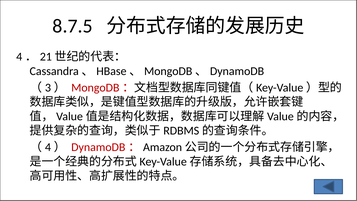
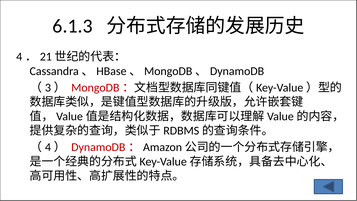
8.7.5: 8.7.5 -> 6.1.3
